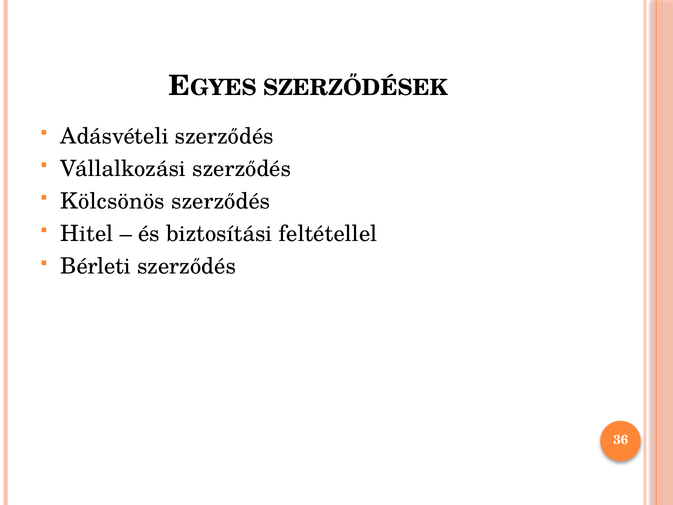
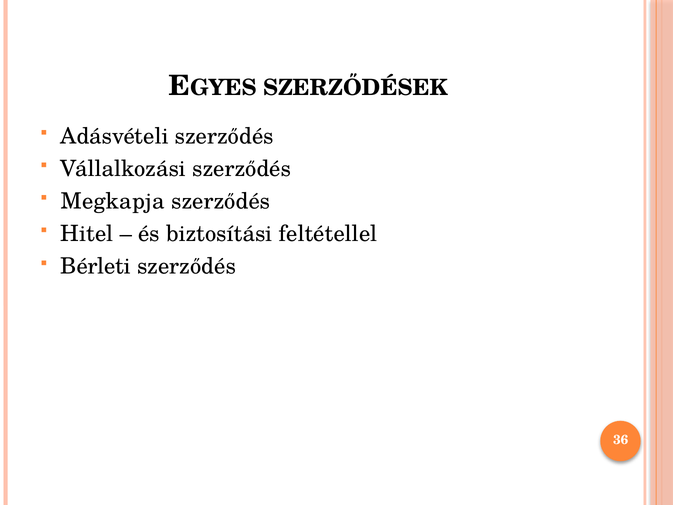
Kölcsönös: Kölcsönös -> Megkapja
